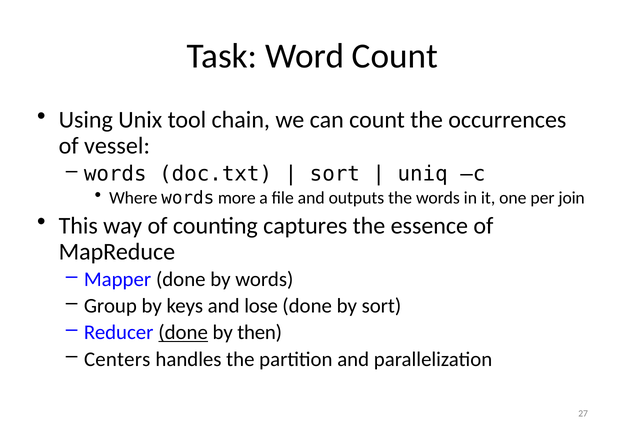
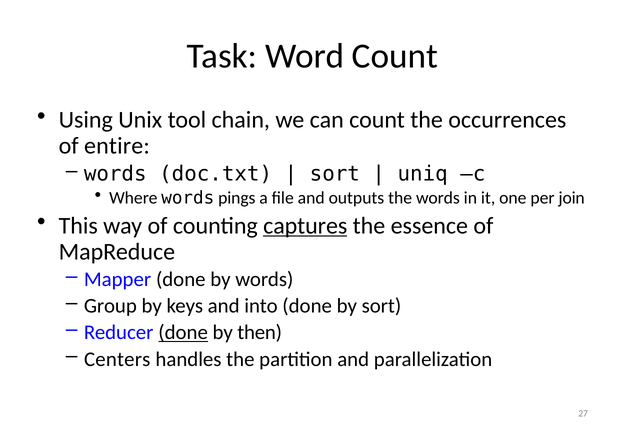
vessel: vessel -> entire
more: more -> pings
captures underline: none -> present
lose: lose -> into
